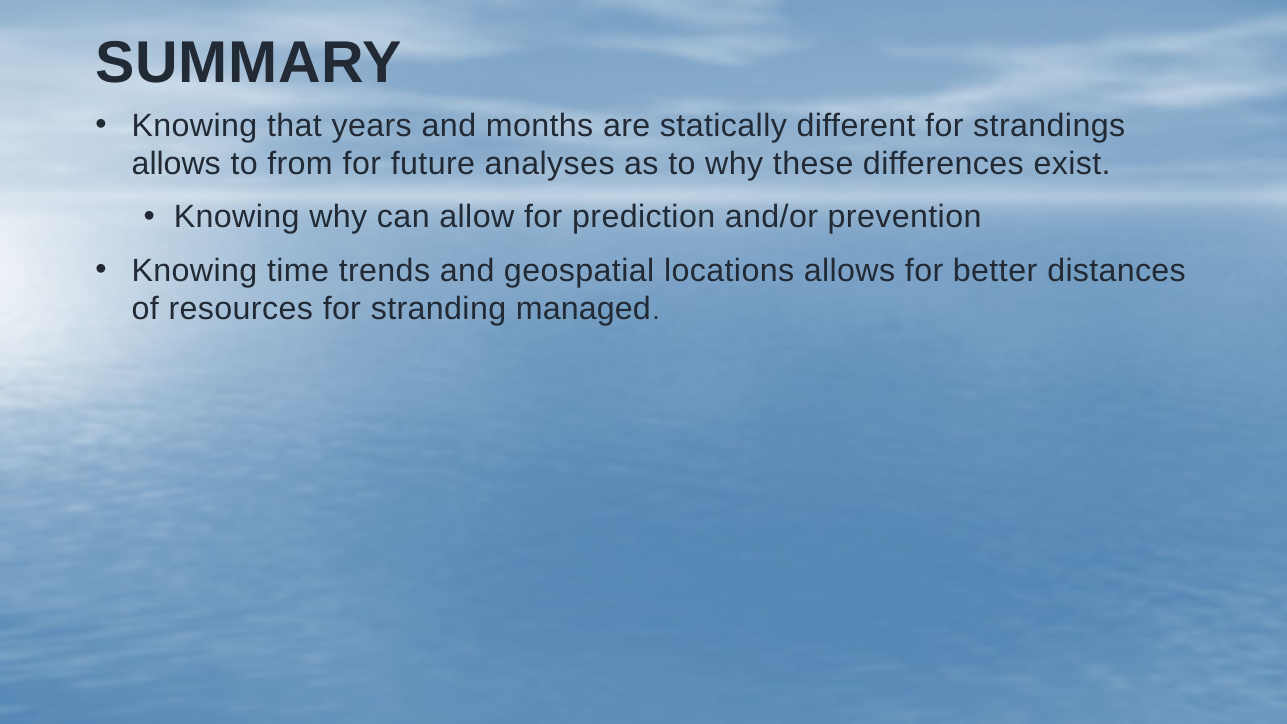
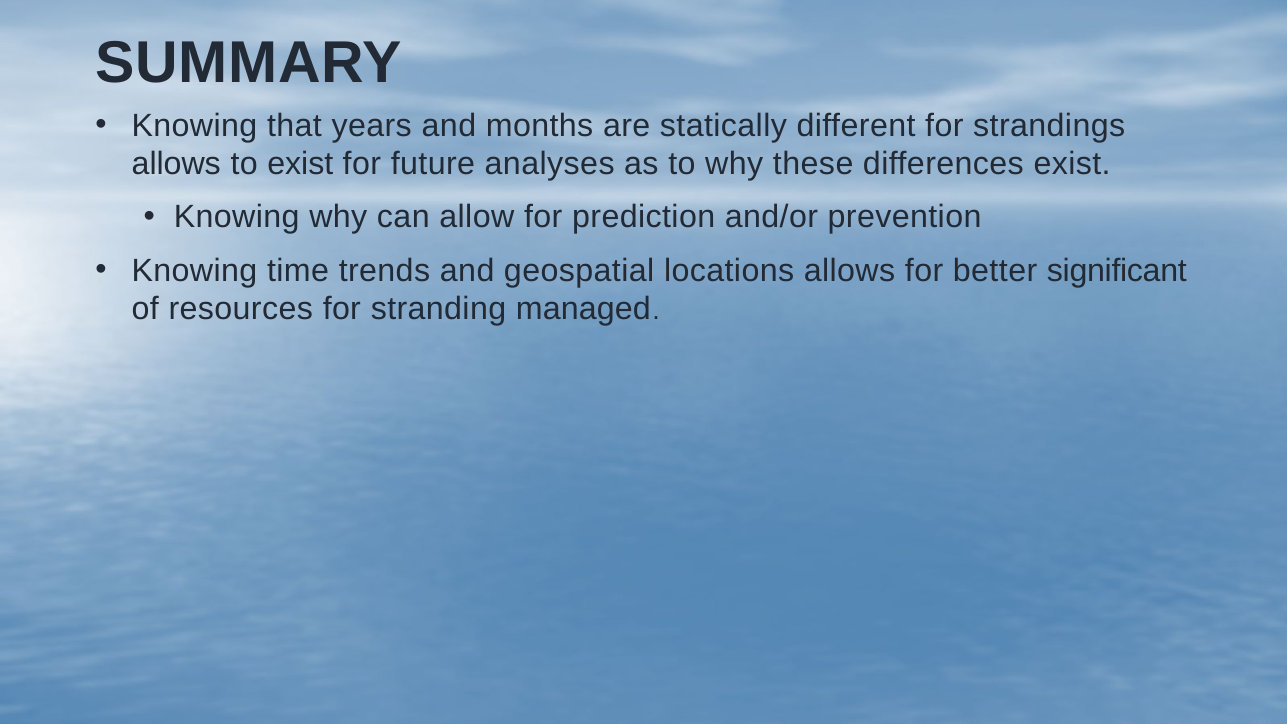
to from: from -> exist
distances: distances -> significant
